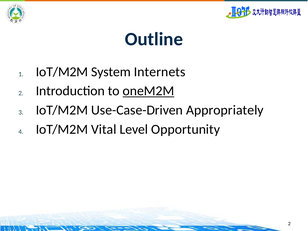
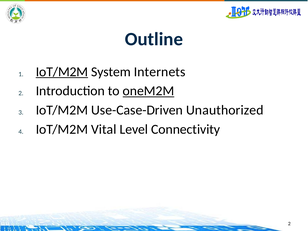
IoT/M2M at (62, 72) underline: none -> present
Appropriately: Appropriately -> Unauthorized
Opportunity: Opportunity -> Connectivity
